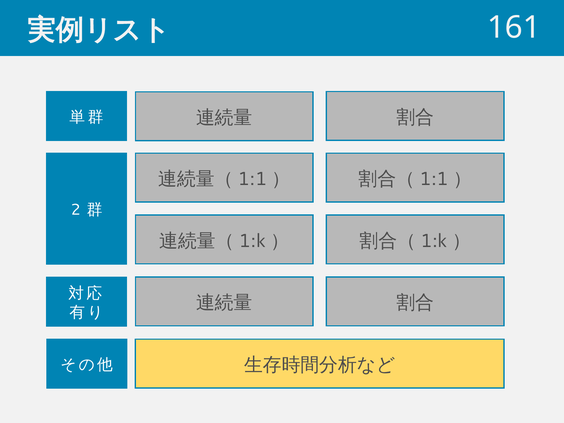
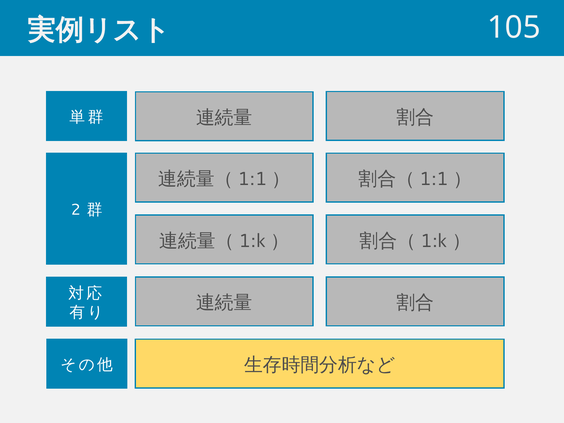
161: 161 -> 105
